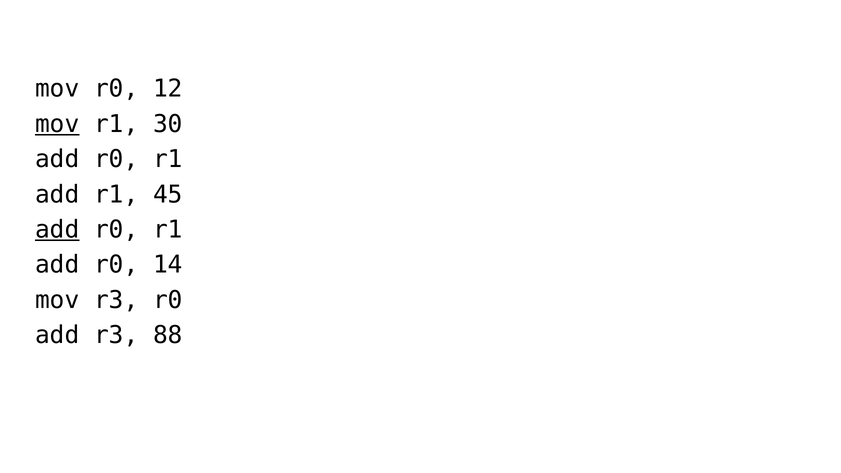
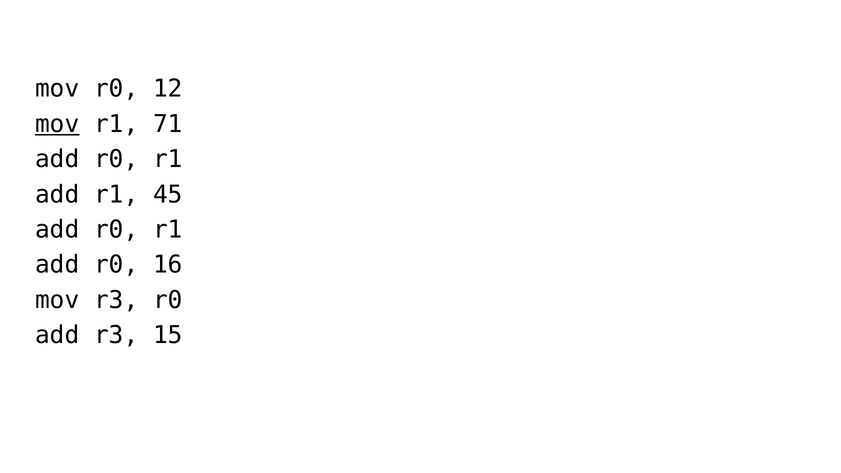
30: 30 -> 71
add at (57, 230) underline: present -> none
14: 14 -> 16
88: 88 -> 15
